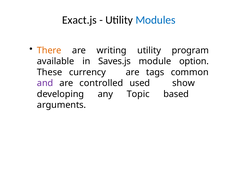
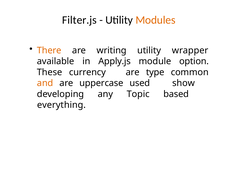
Exact.js: Exact.js -> Filter.js
Modules colour: blue -> orange
program: program -> wrapper
Saves.js: Saves.js -> Apply.js
tags: tags -> type
and colour: purple -> orange
controlled: controlled -> uppercase
arguments: arguments -> everything
